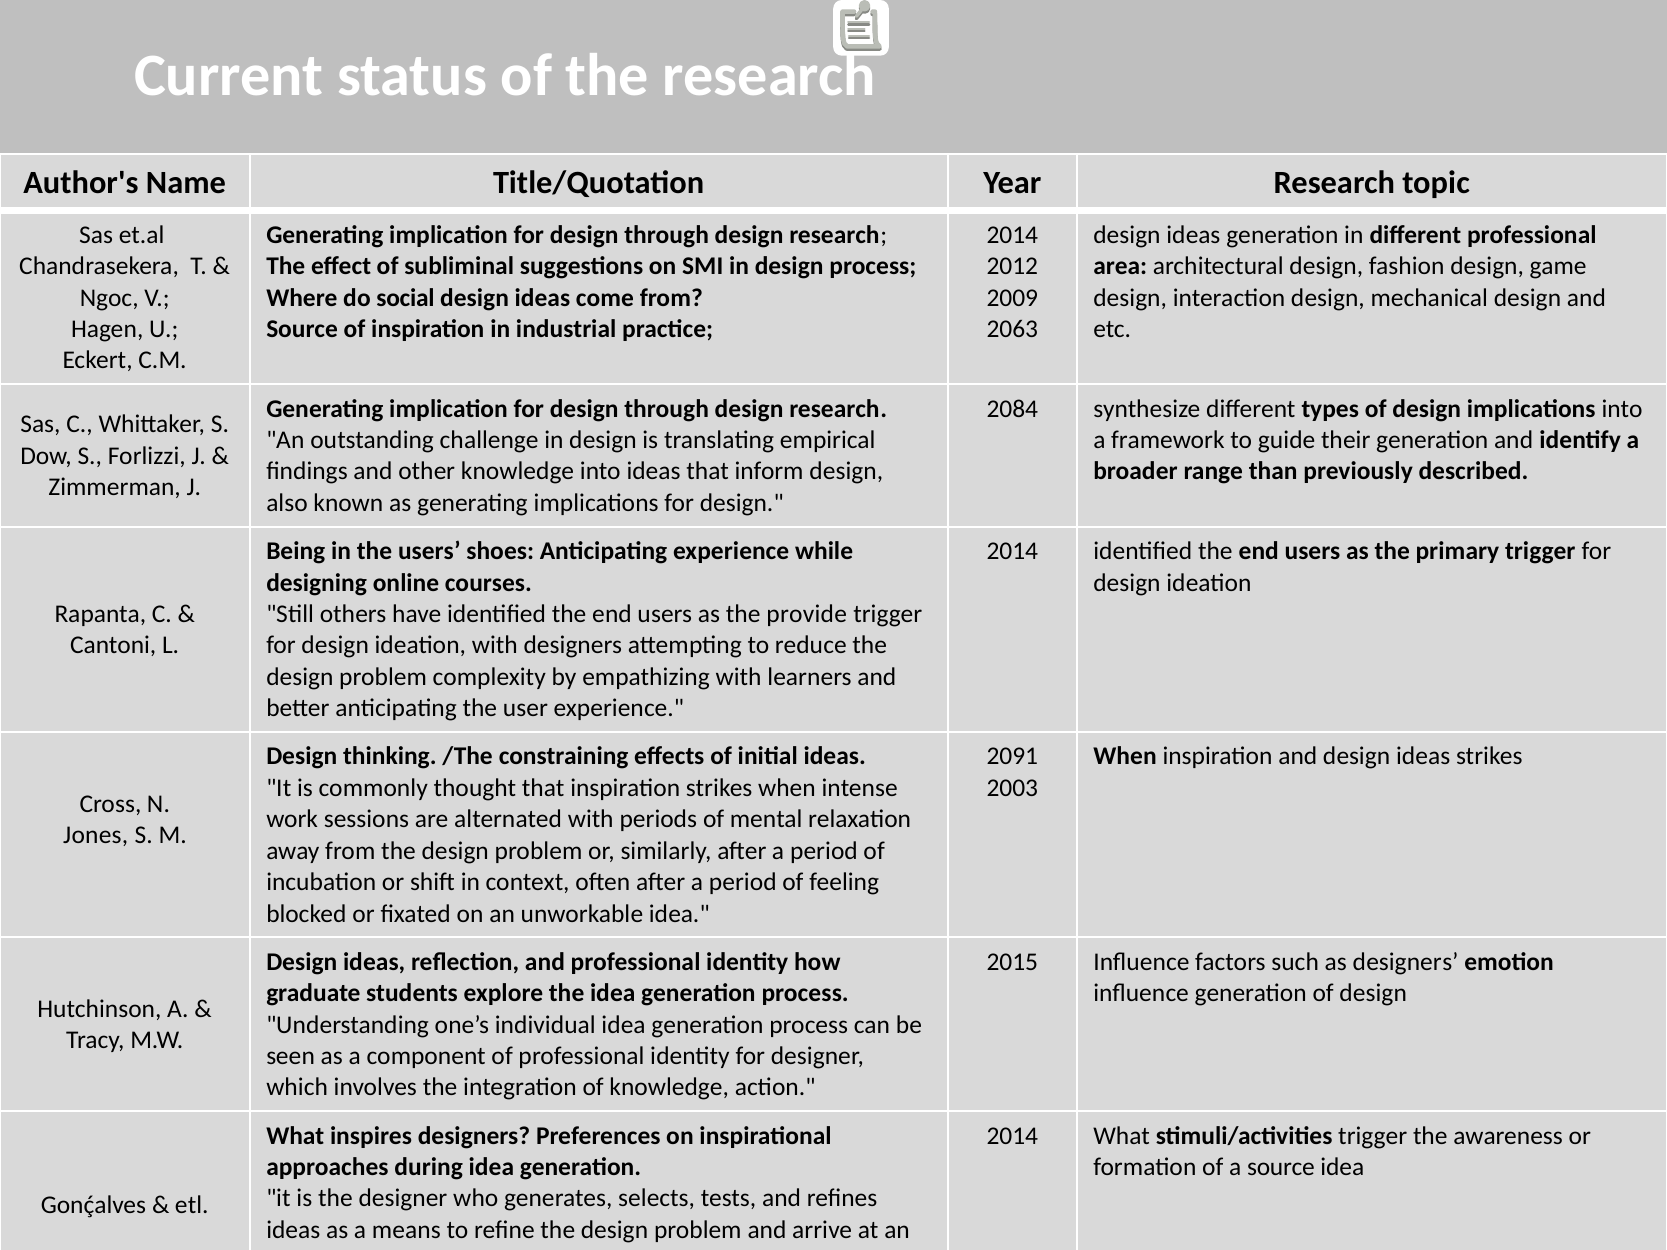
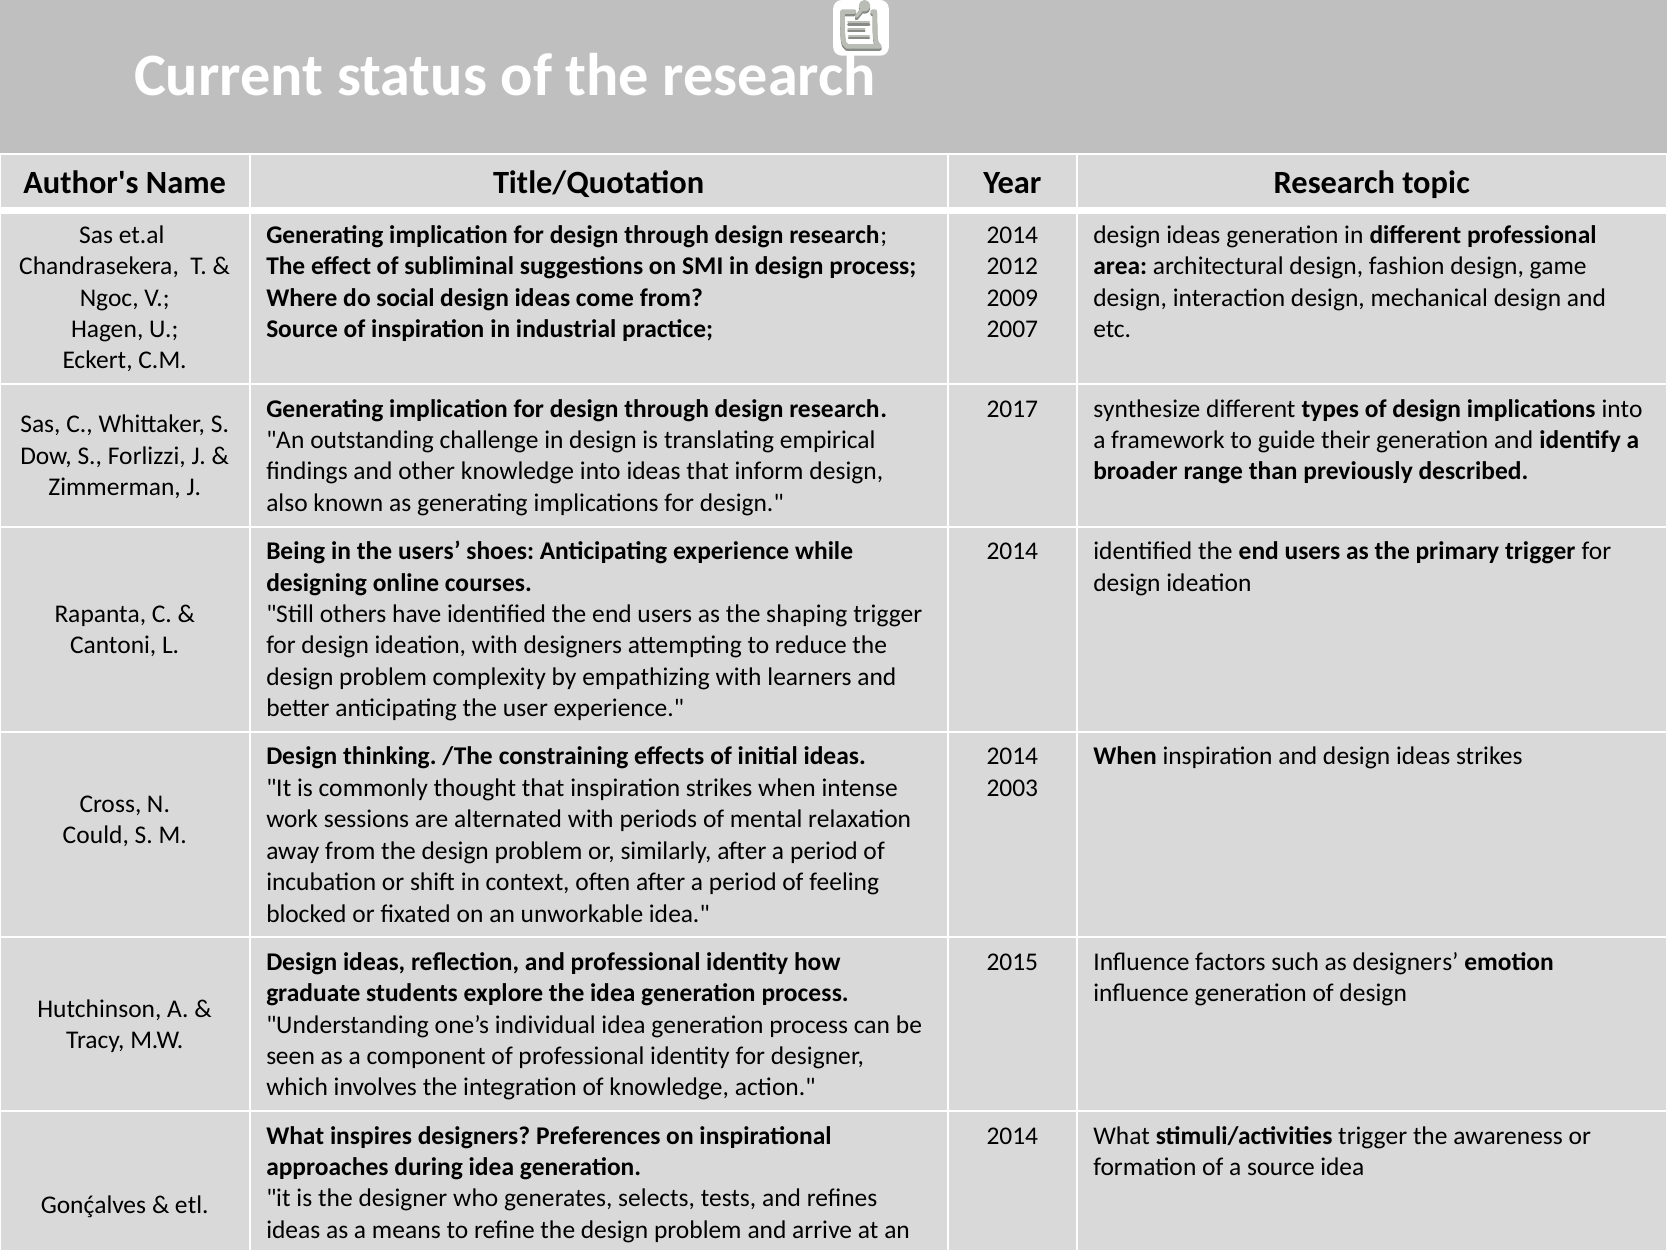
2063: 2063 -> 2007
2084: 2084 -> 2017
provide: provide -> shaping
2091 at (1012, 757): 2091 -> 2014
Jones: Jones -> Could
